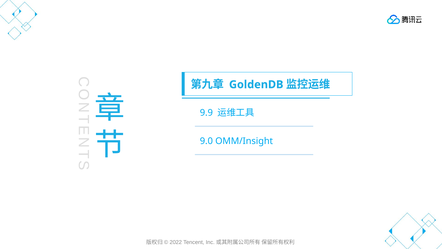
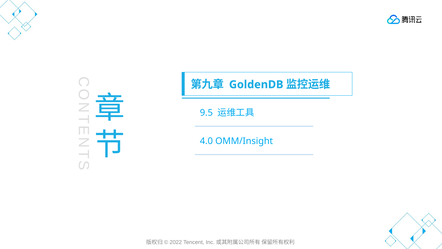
9.9: 9.9 -> 9.5
9.0: 9.0 -> 4.0
